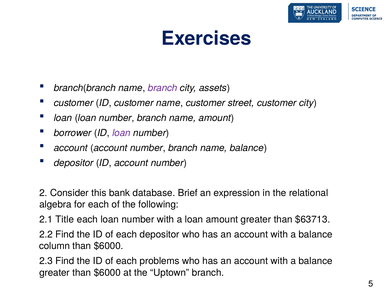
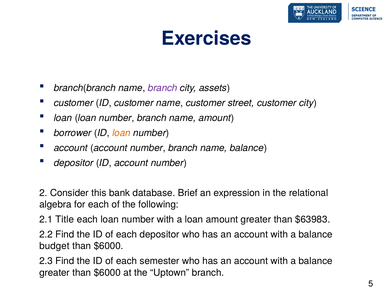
loan at (121, 133) colour: purple -> orange
$63713: $63713 -> $63983
column: column -> budget
problems: problems -> semester
